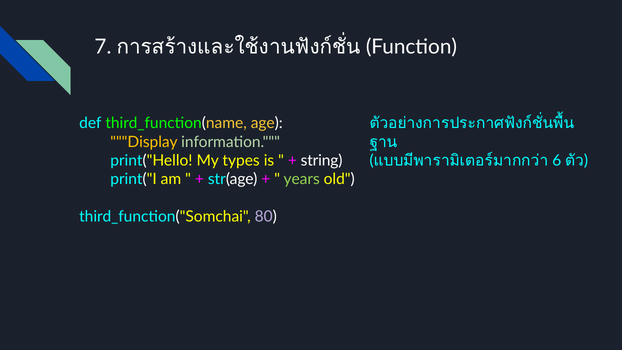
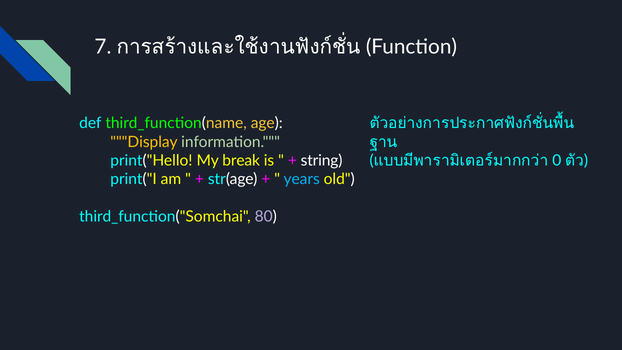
types: types -> break
6: 6 -> 0
years colour: light green -> light blue
